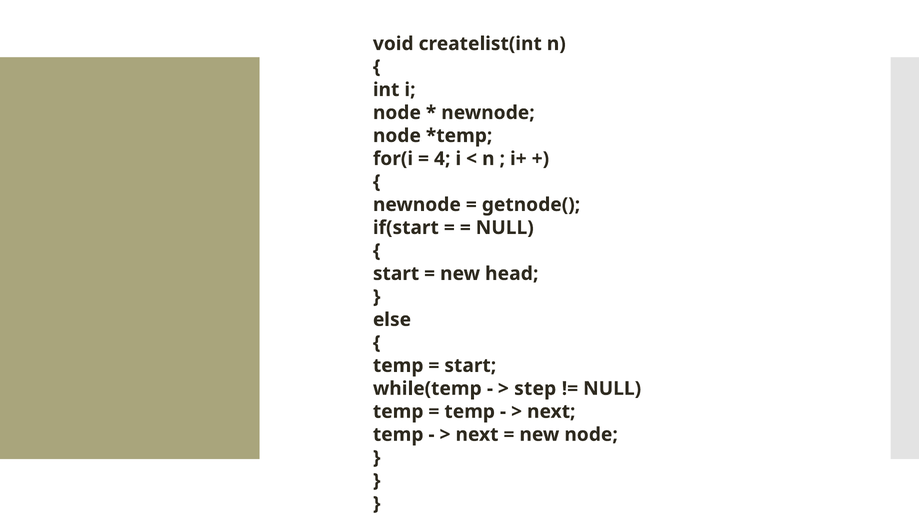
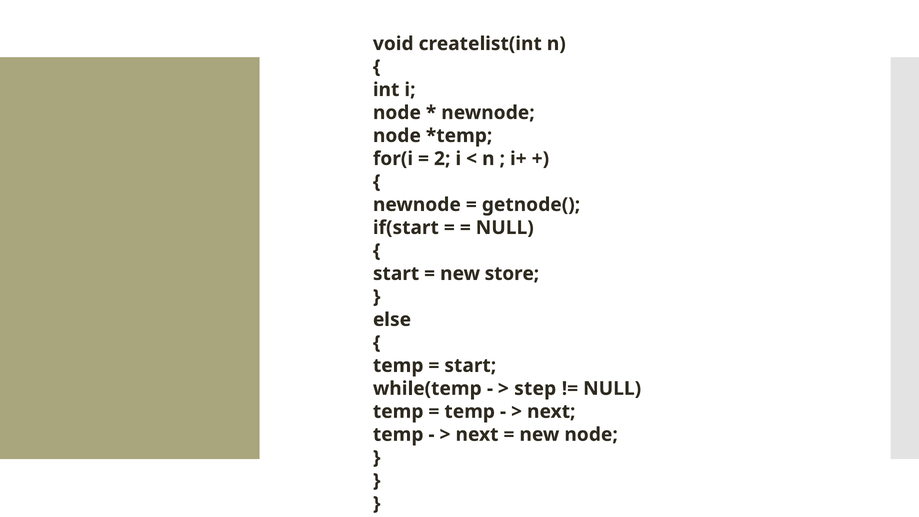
4: 4 -> 2
head: head -> store
